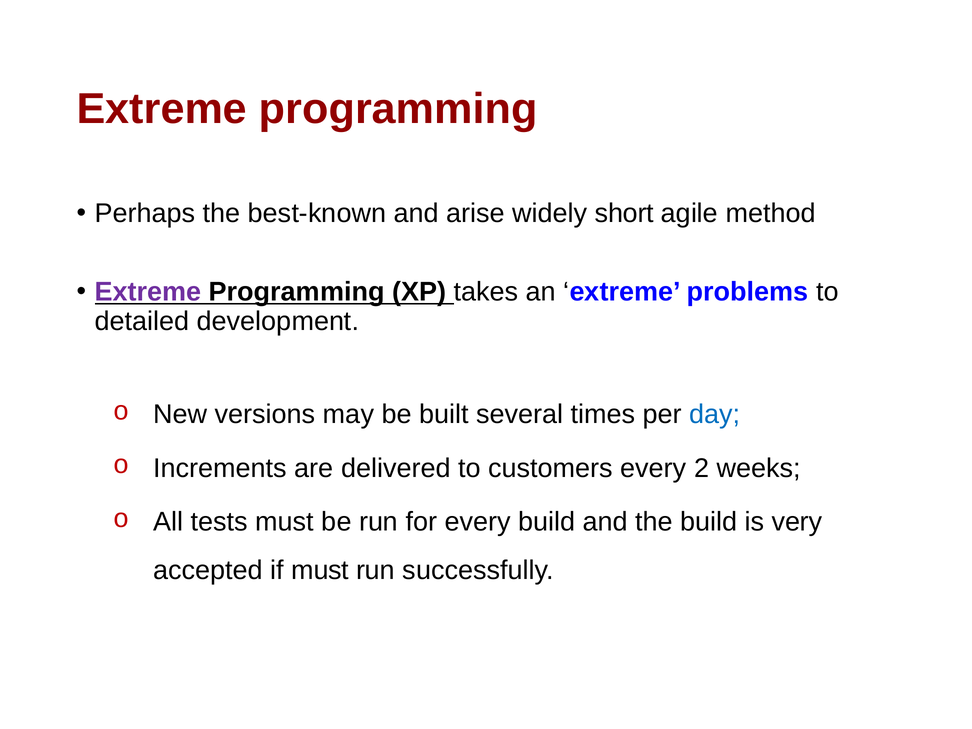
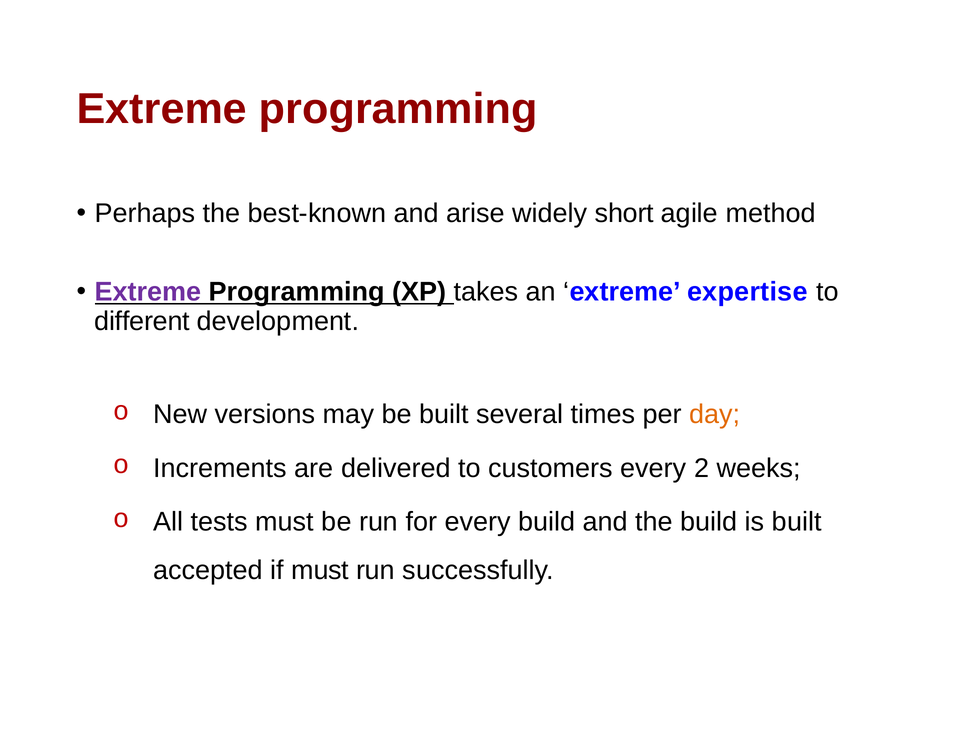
problems: problems -> expertise
detailed: detailed -> different
day colour: blue -> orange
is very: very -> built
